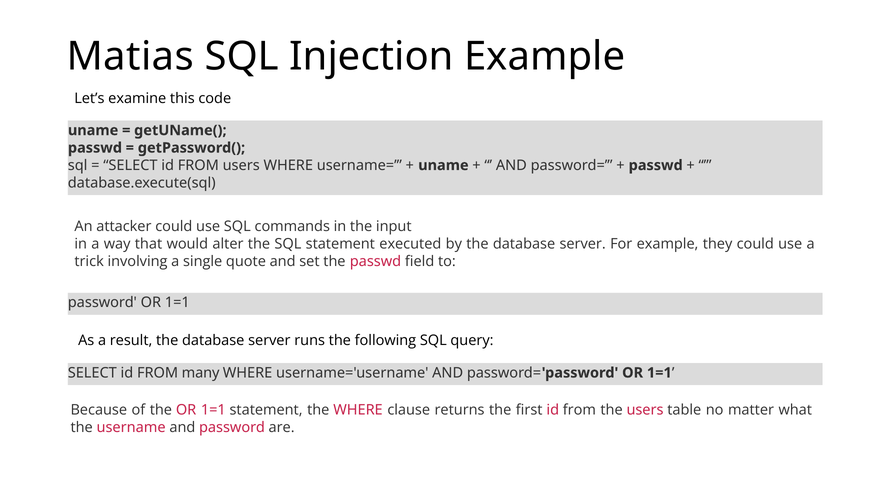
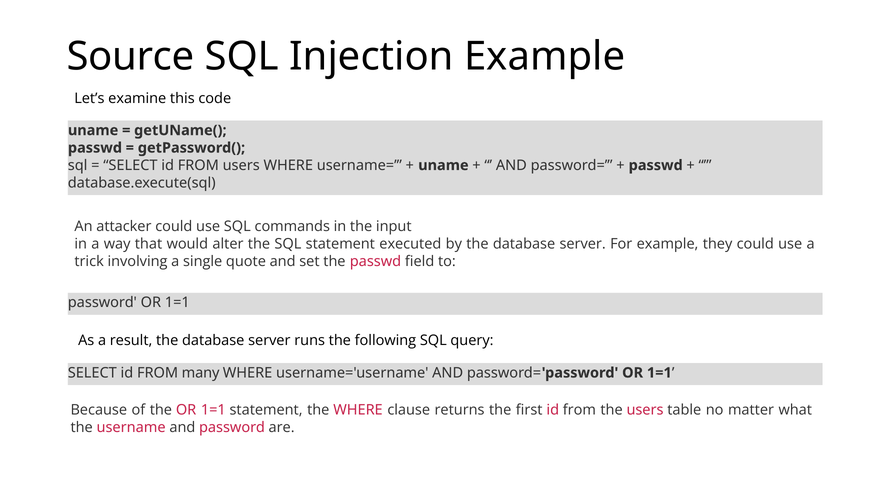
Matias: Matias -> Source
